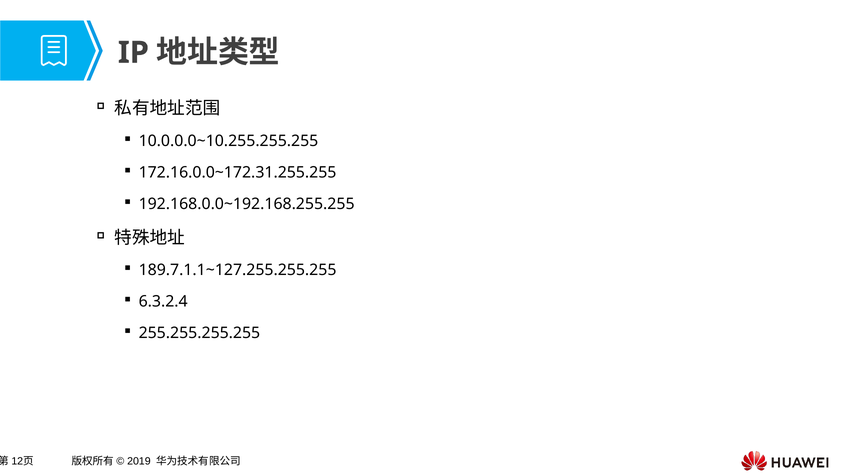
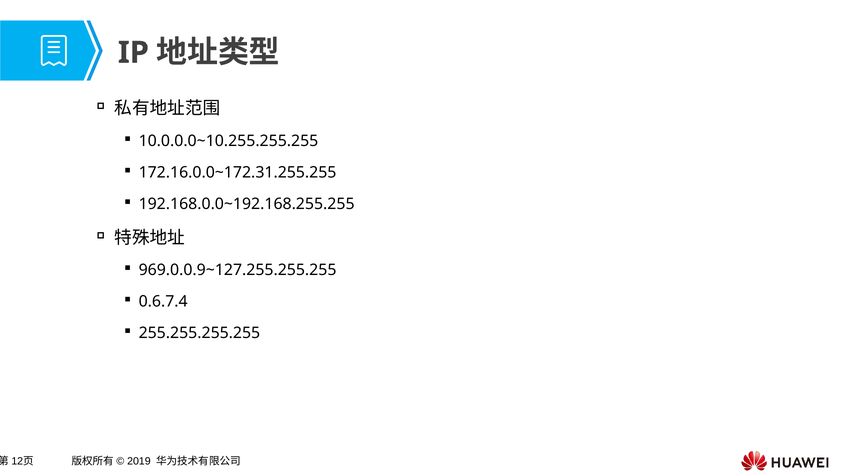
189.7.1.1~127.255.255.255: 189.7.1.1~127.255.255.255 -> 969.0.0.9~127.255.255.255
6.3.2.4: 6.3.2.4 -> 0.6.7.4
